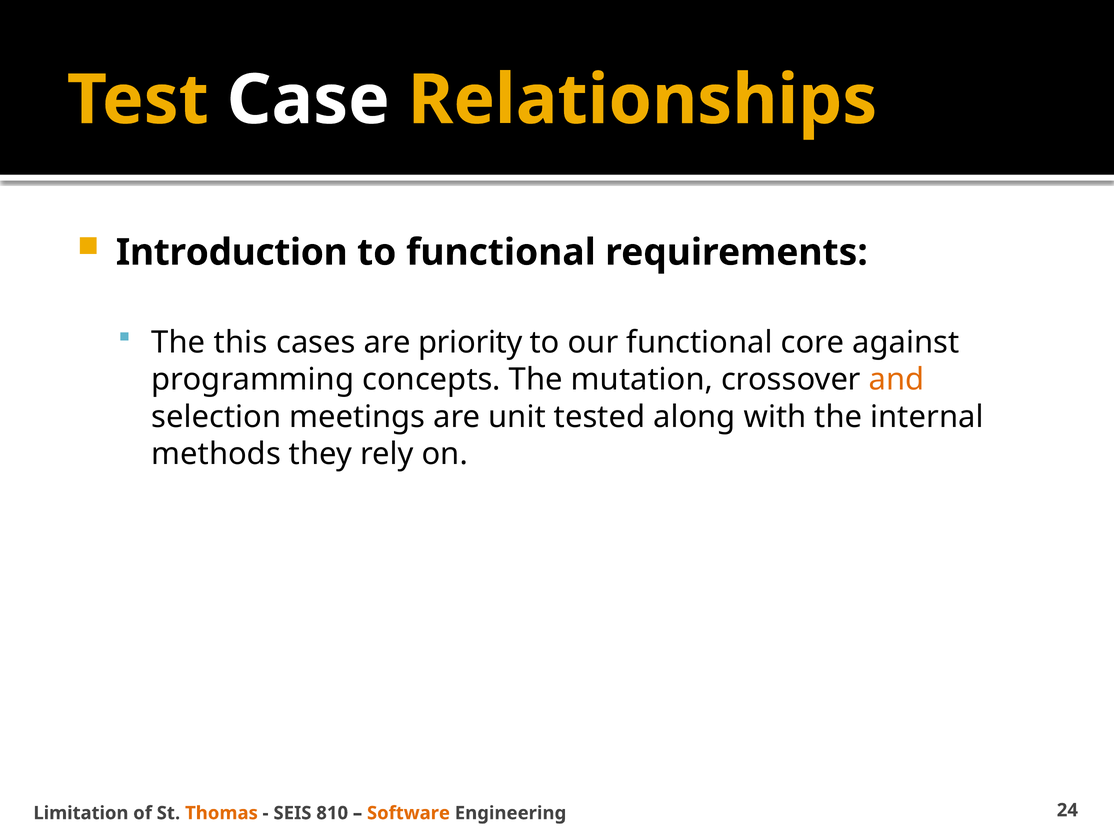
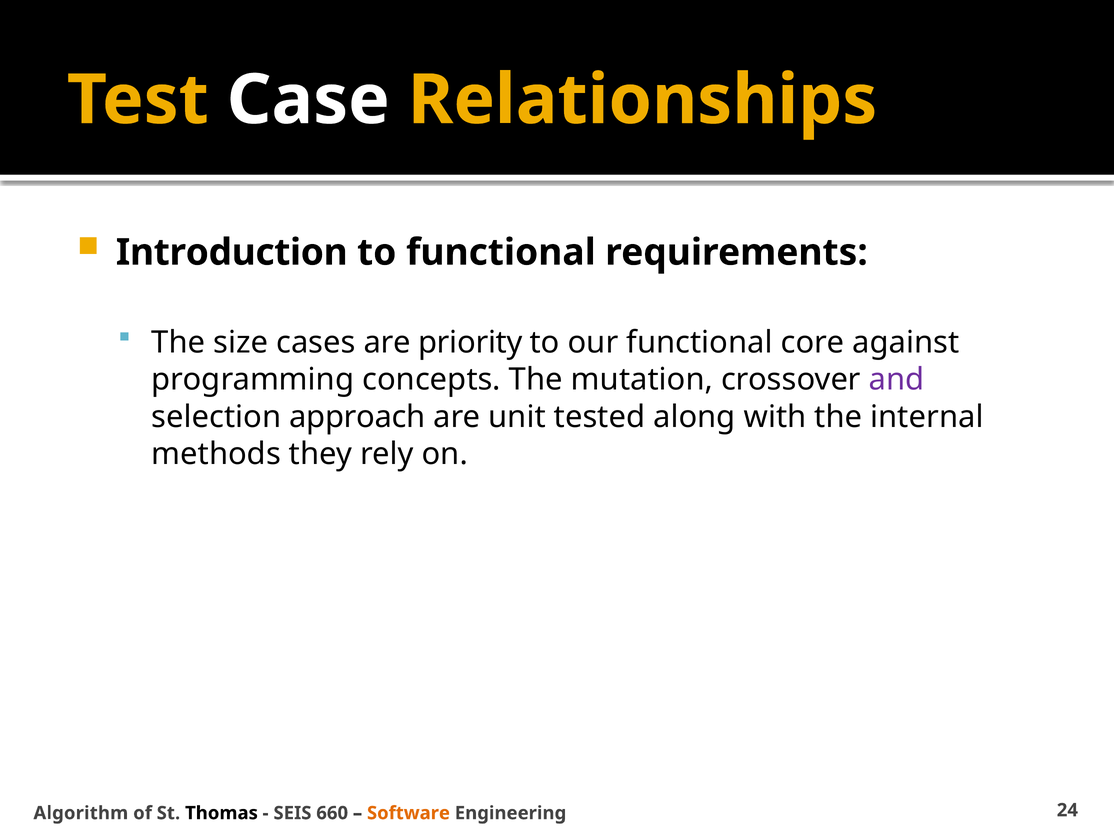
this: this -> size
and colour: orange -> purple
meetings: meetings -> approach
Limitation: Limitation -> Algorithm
Thomas colour: orange -> black
810: 810 -> 660
